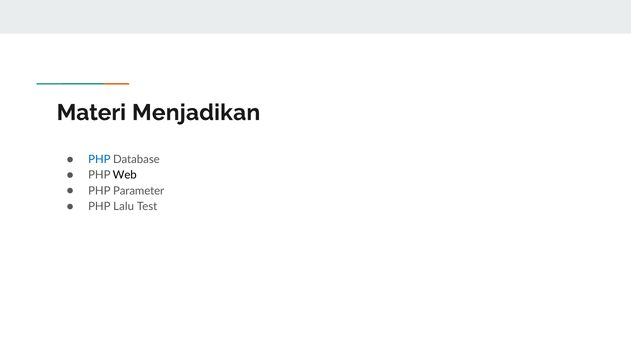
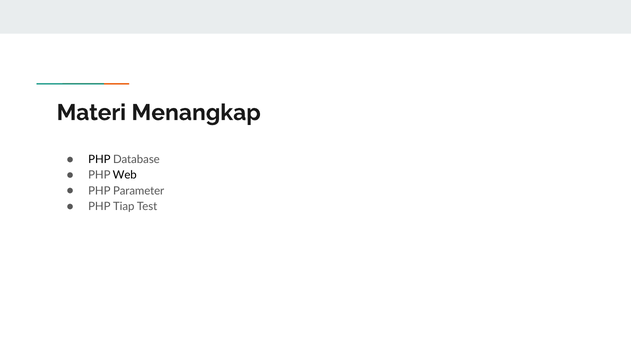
Menjadikan: Menjadikan -> Menangkap
PHP at (99, 159) colour: blue -> black
Lalu: Lalu -> Tiap
